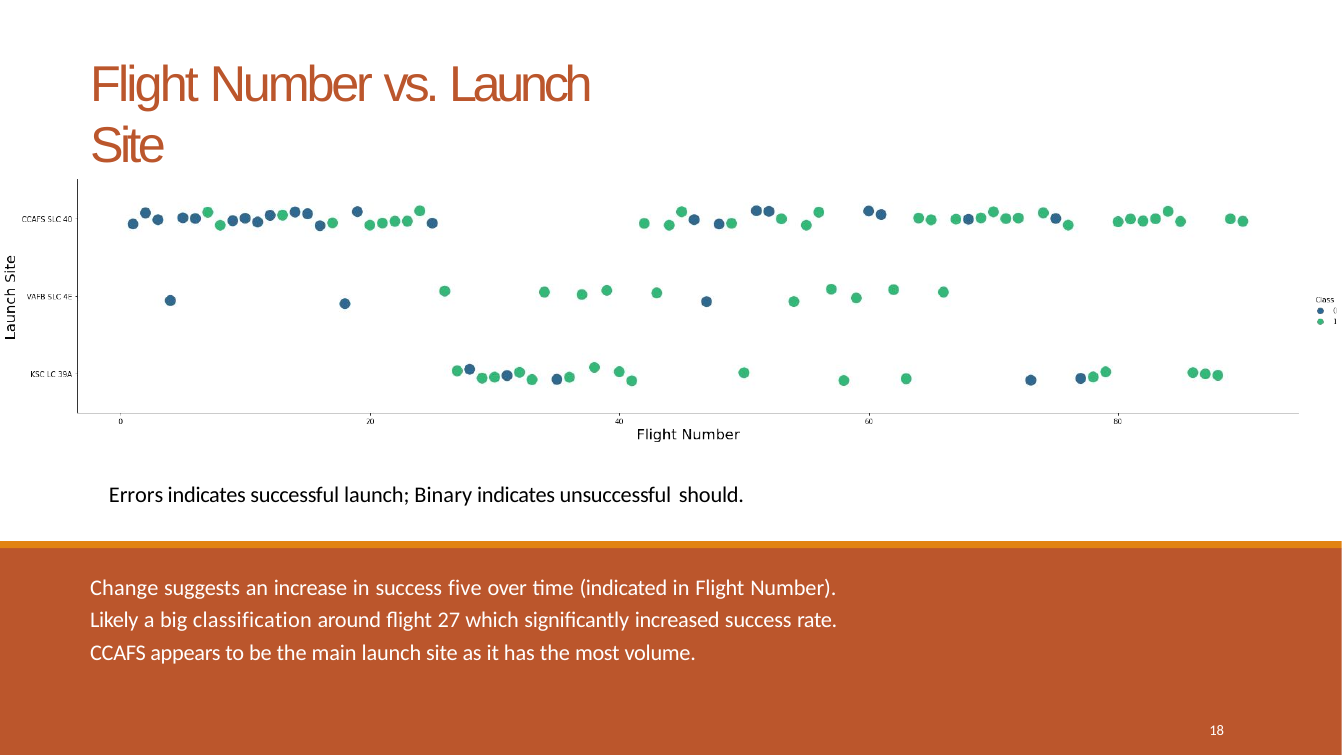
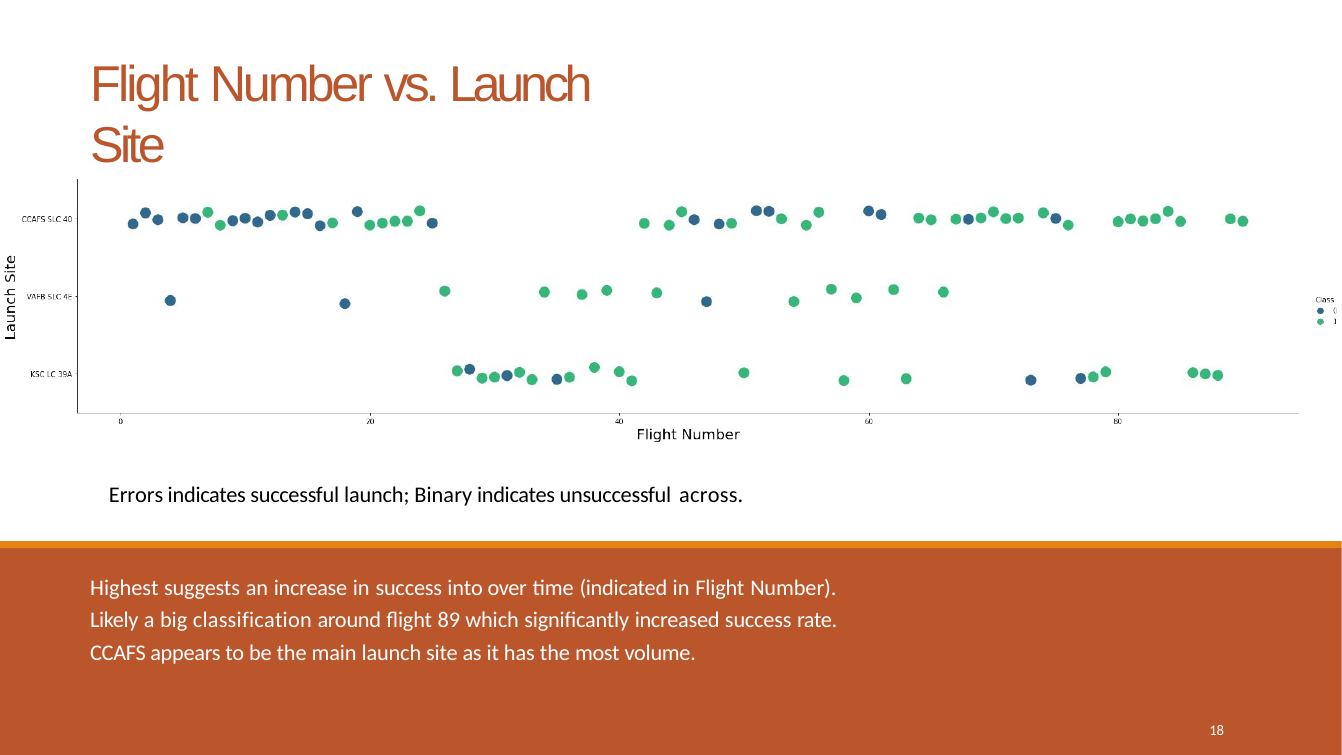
should: should -> across
Change: Change -> Highest
five: five -> into
27: 27 -> 89
